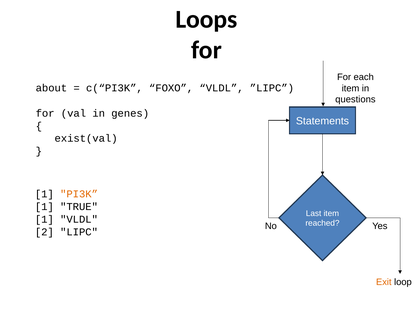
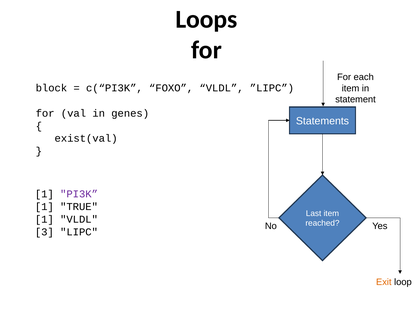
about: about -> block
questions: questions -> statement
PI3K colour: orange -> purple
2: 2 -> 3
